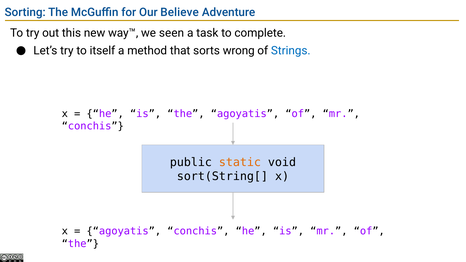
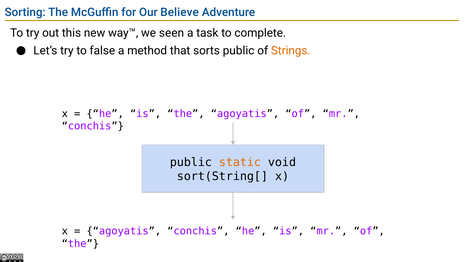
itself: itself -> false
sorts wrong: wrong -> public
Strings colour: blue -> orange
